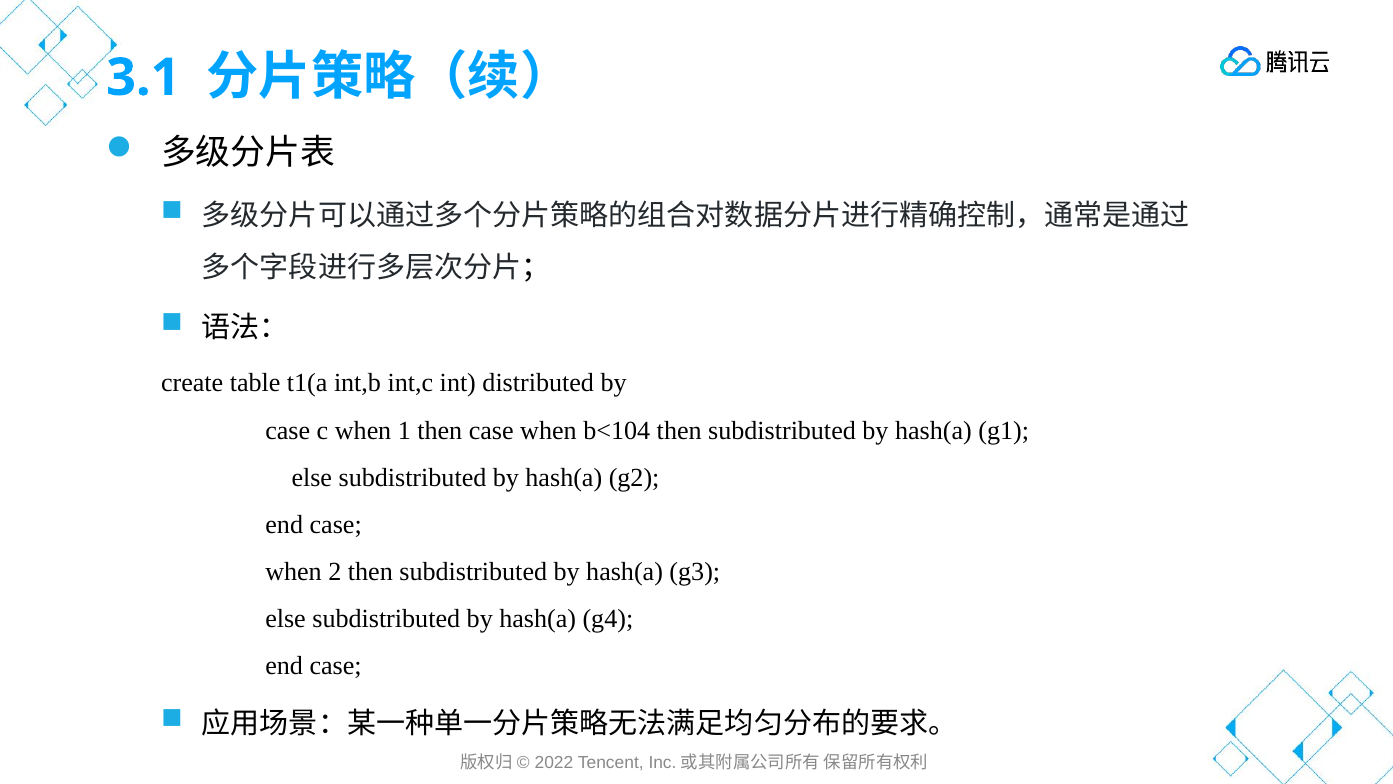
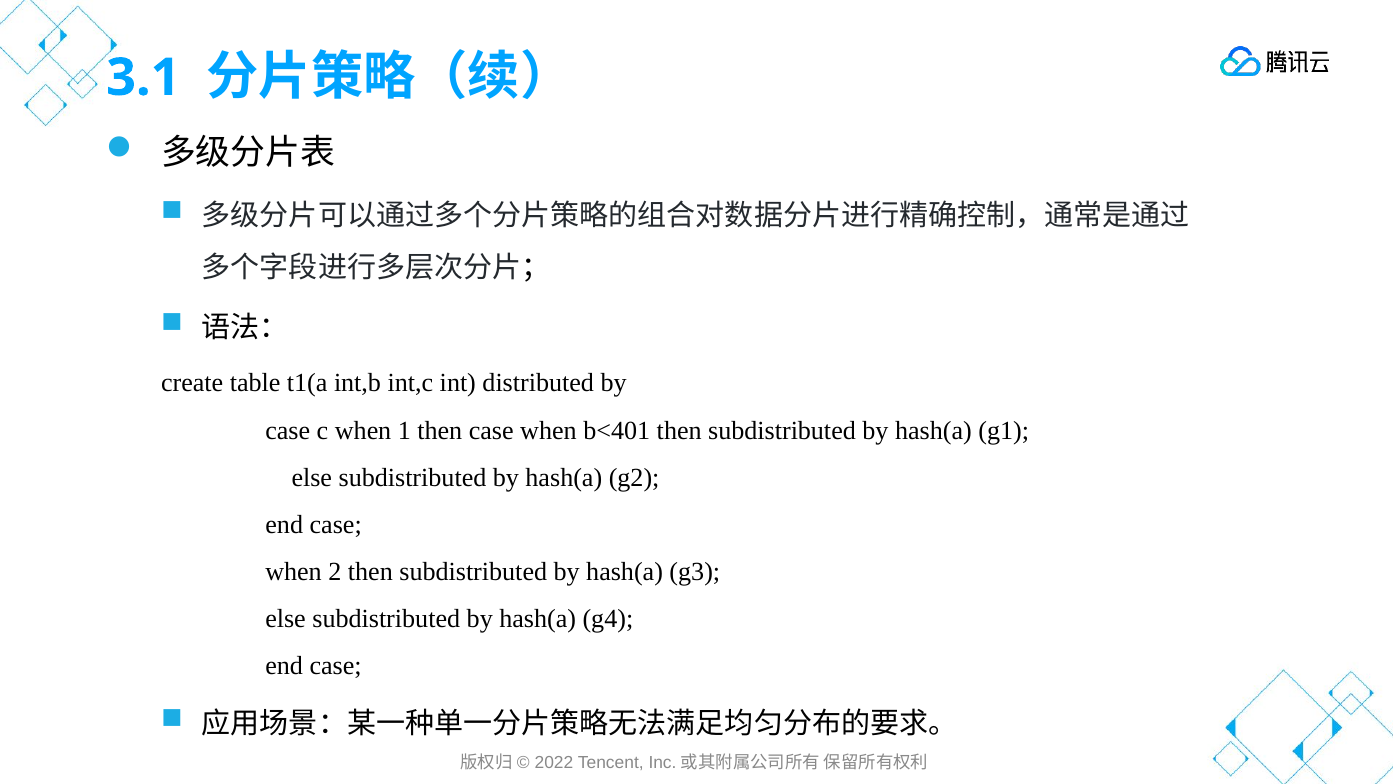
b<104: b<104 -> b<401
